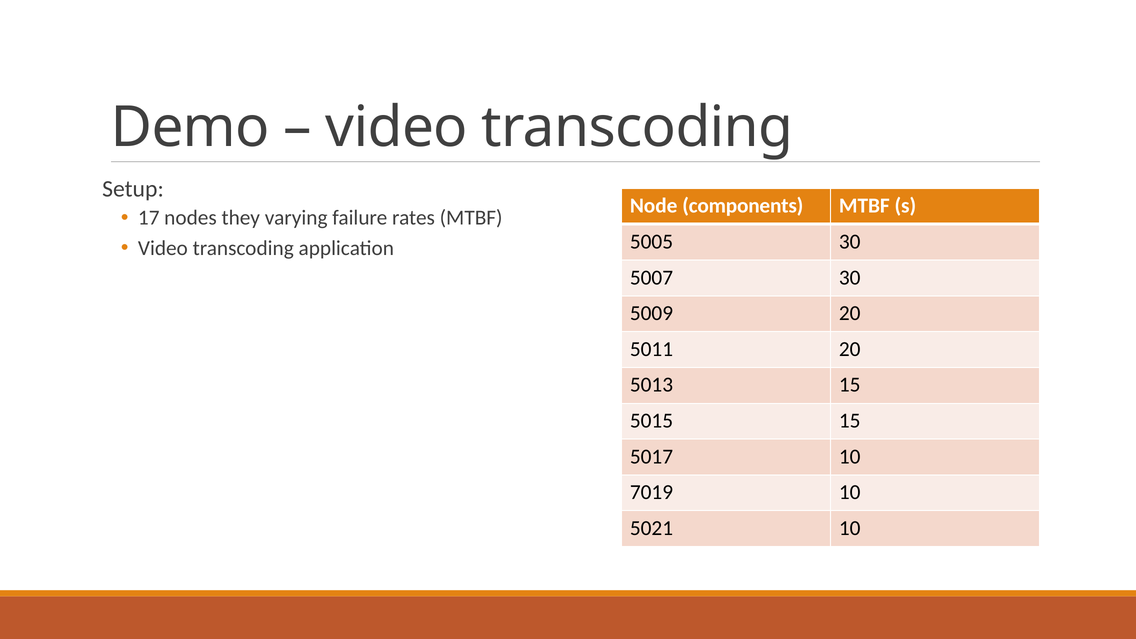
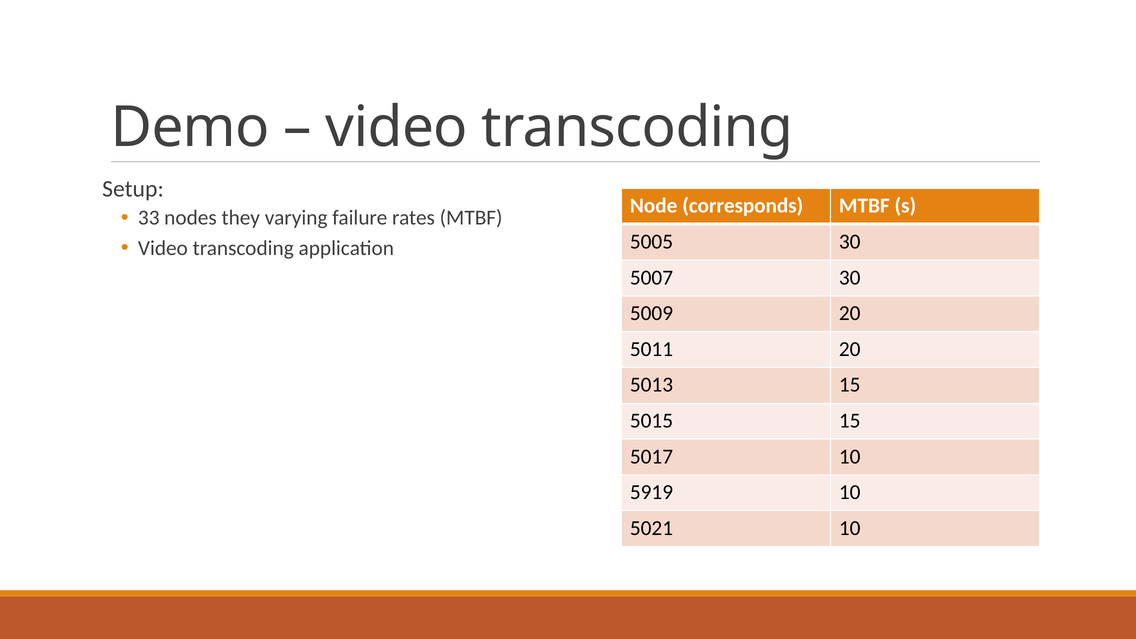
components: components -> corresponds
17: 17 -> 33
7019: 7019 -> 5919
